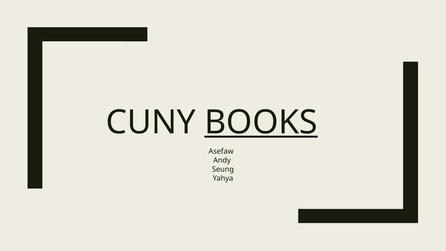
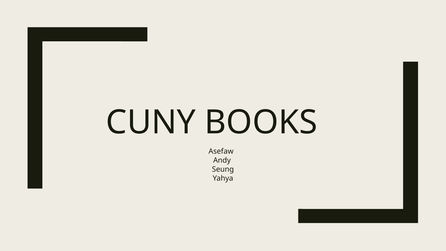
BOOKS underline: present -> none
